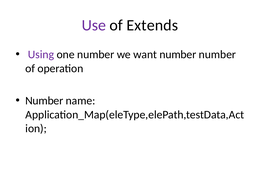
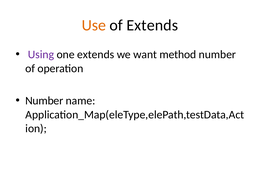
Use colour: purple -> orange
one number: number -> extends
want number: number -> method
